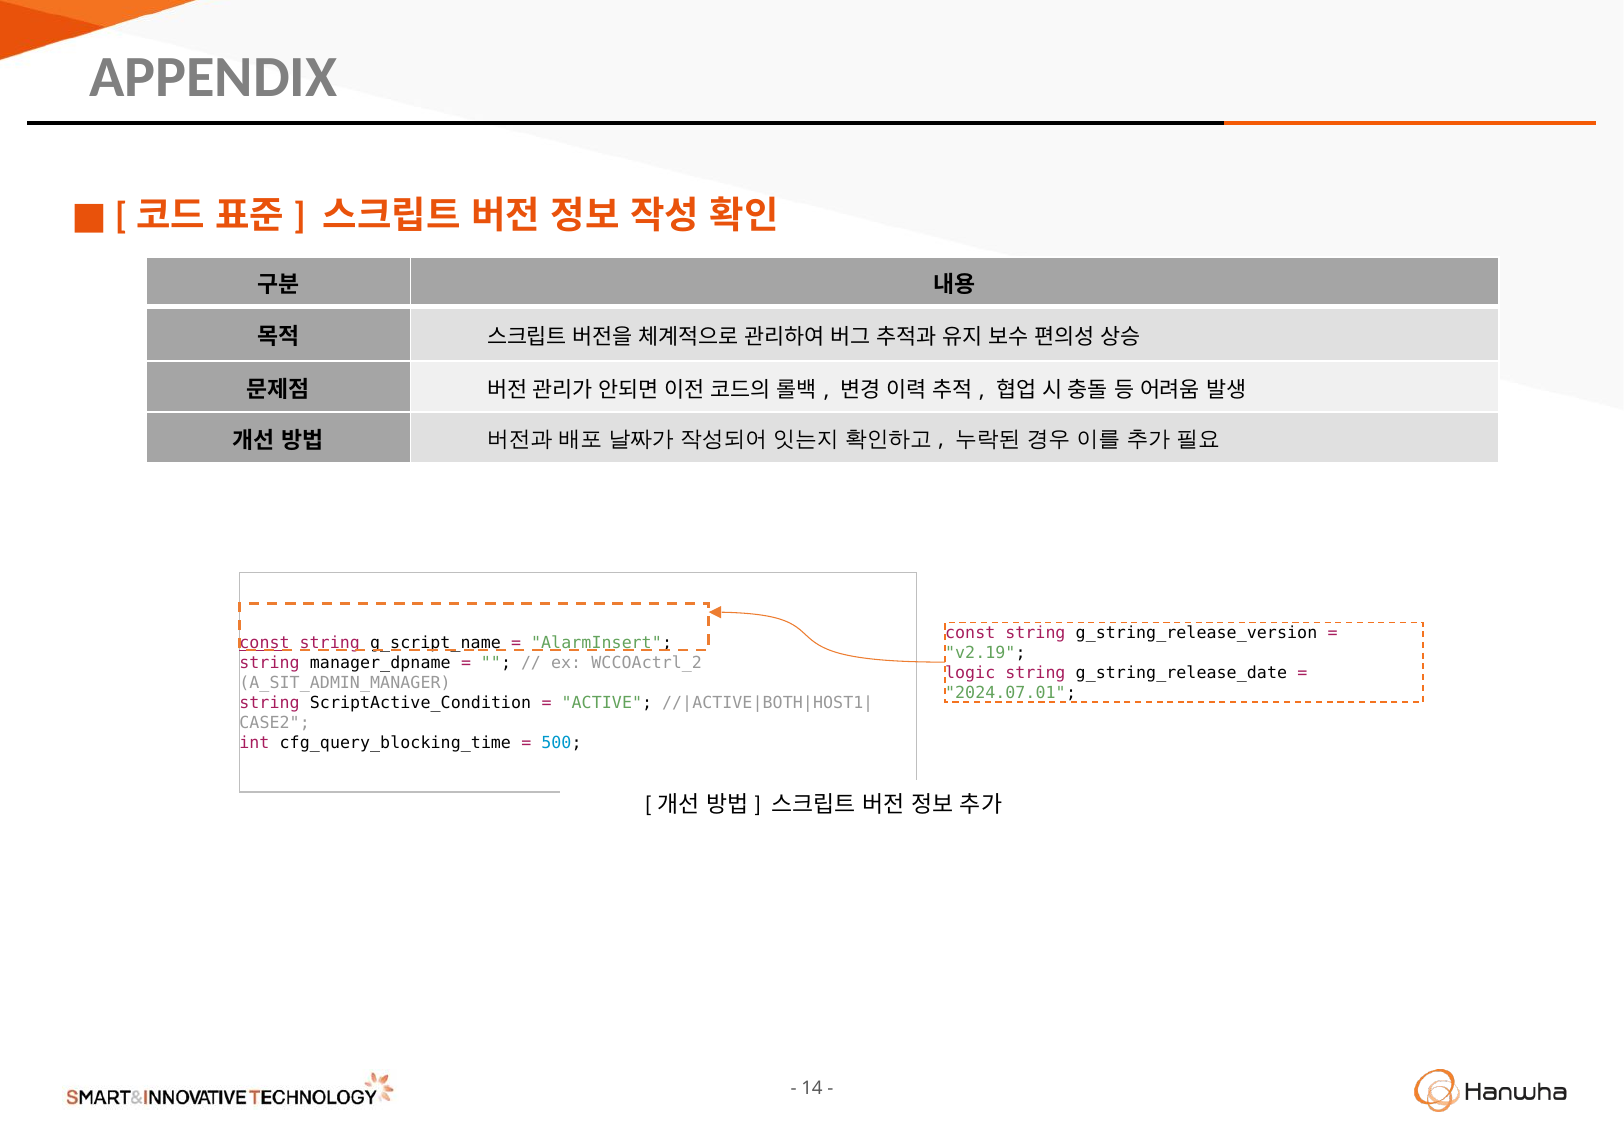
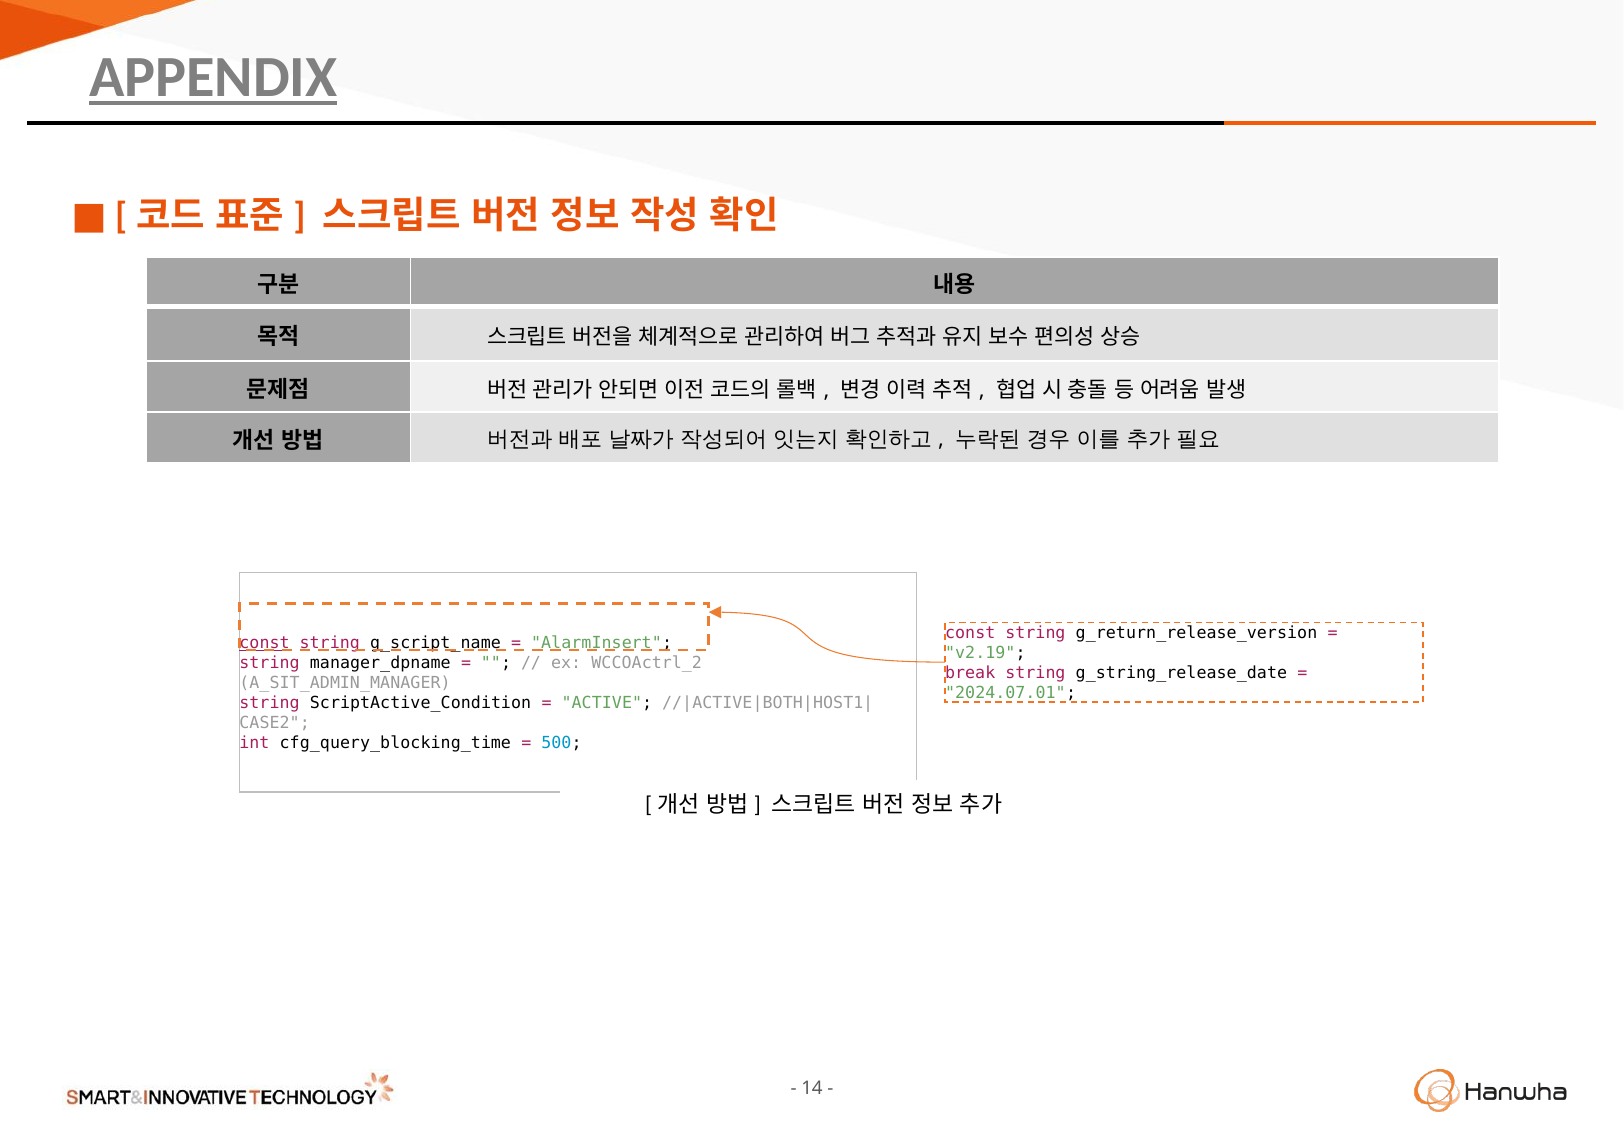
APPENDIX underline: none -> present
g_string_release_version: g_string_release_version -> g_return_release_version
logic: logic -> break
